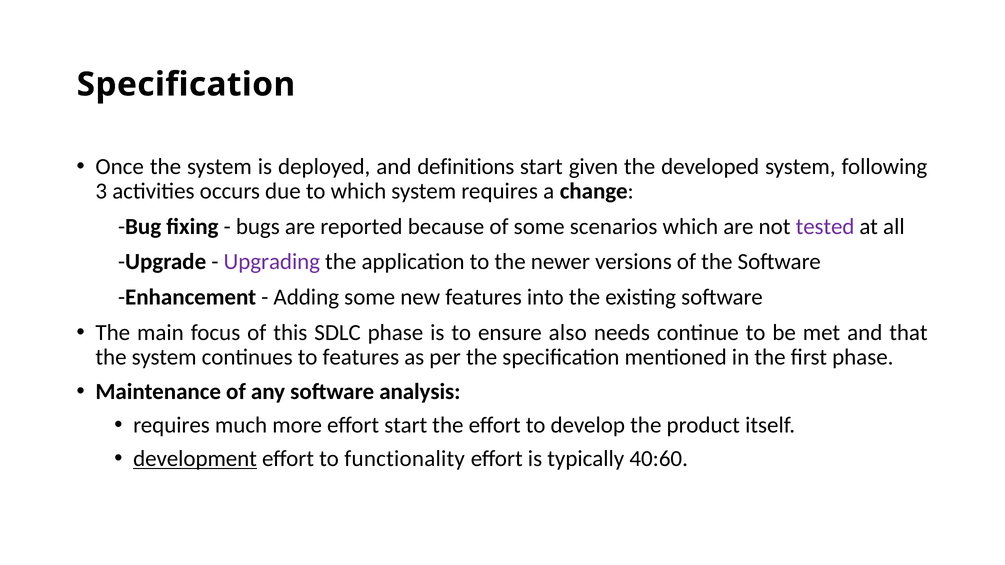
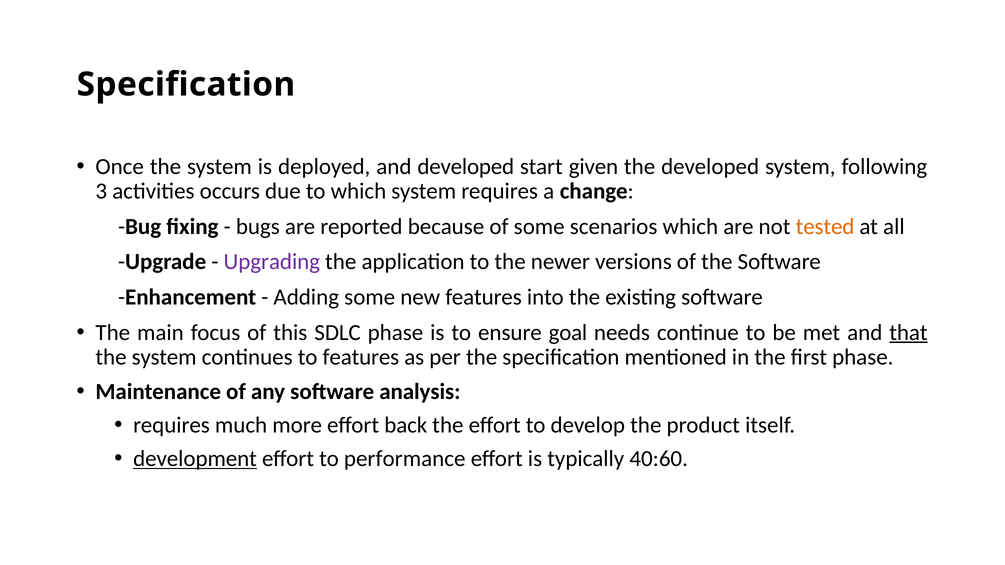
and definitions: definitions -> developed
tested colour: purple -> orange
also: also -> goal
that underline: none -> present
effort start: start -> back
functionality: functionality -> performance
